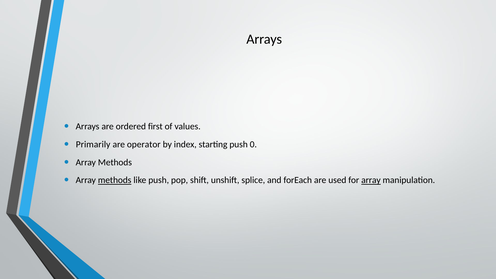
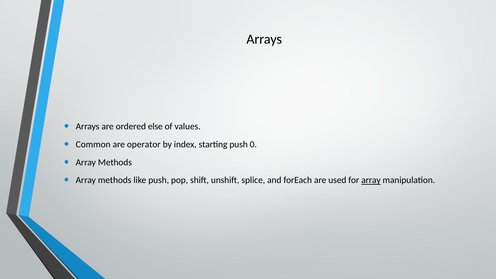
first: first -> else
Primarily: Primarily -> Common
methods at (115, 180) underline: present -> none
